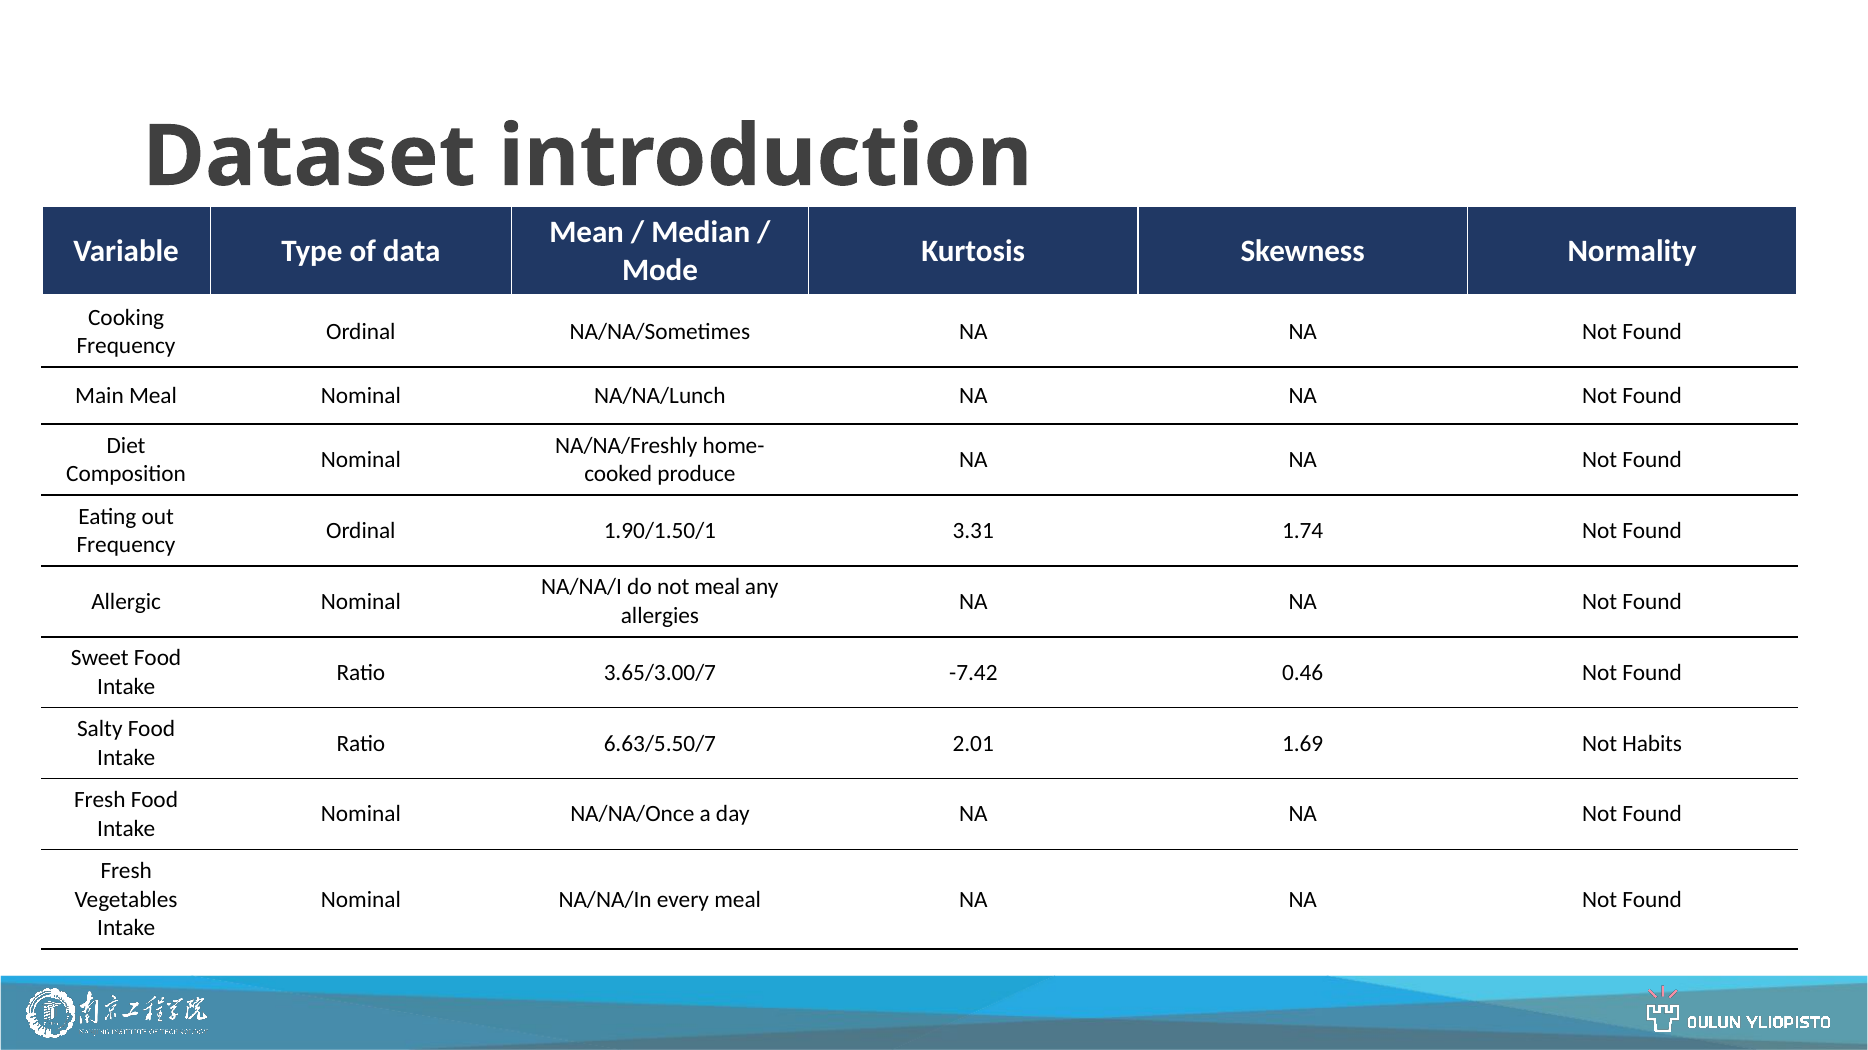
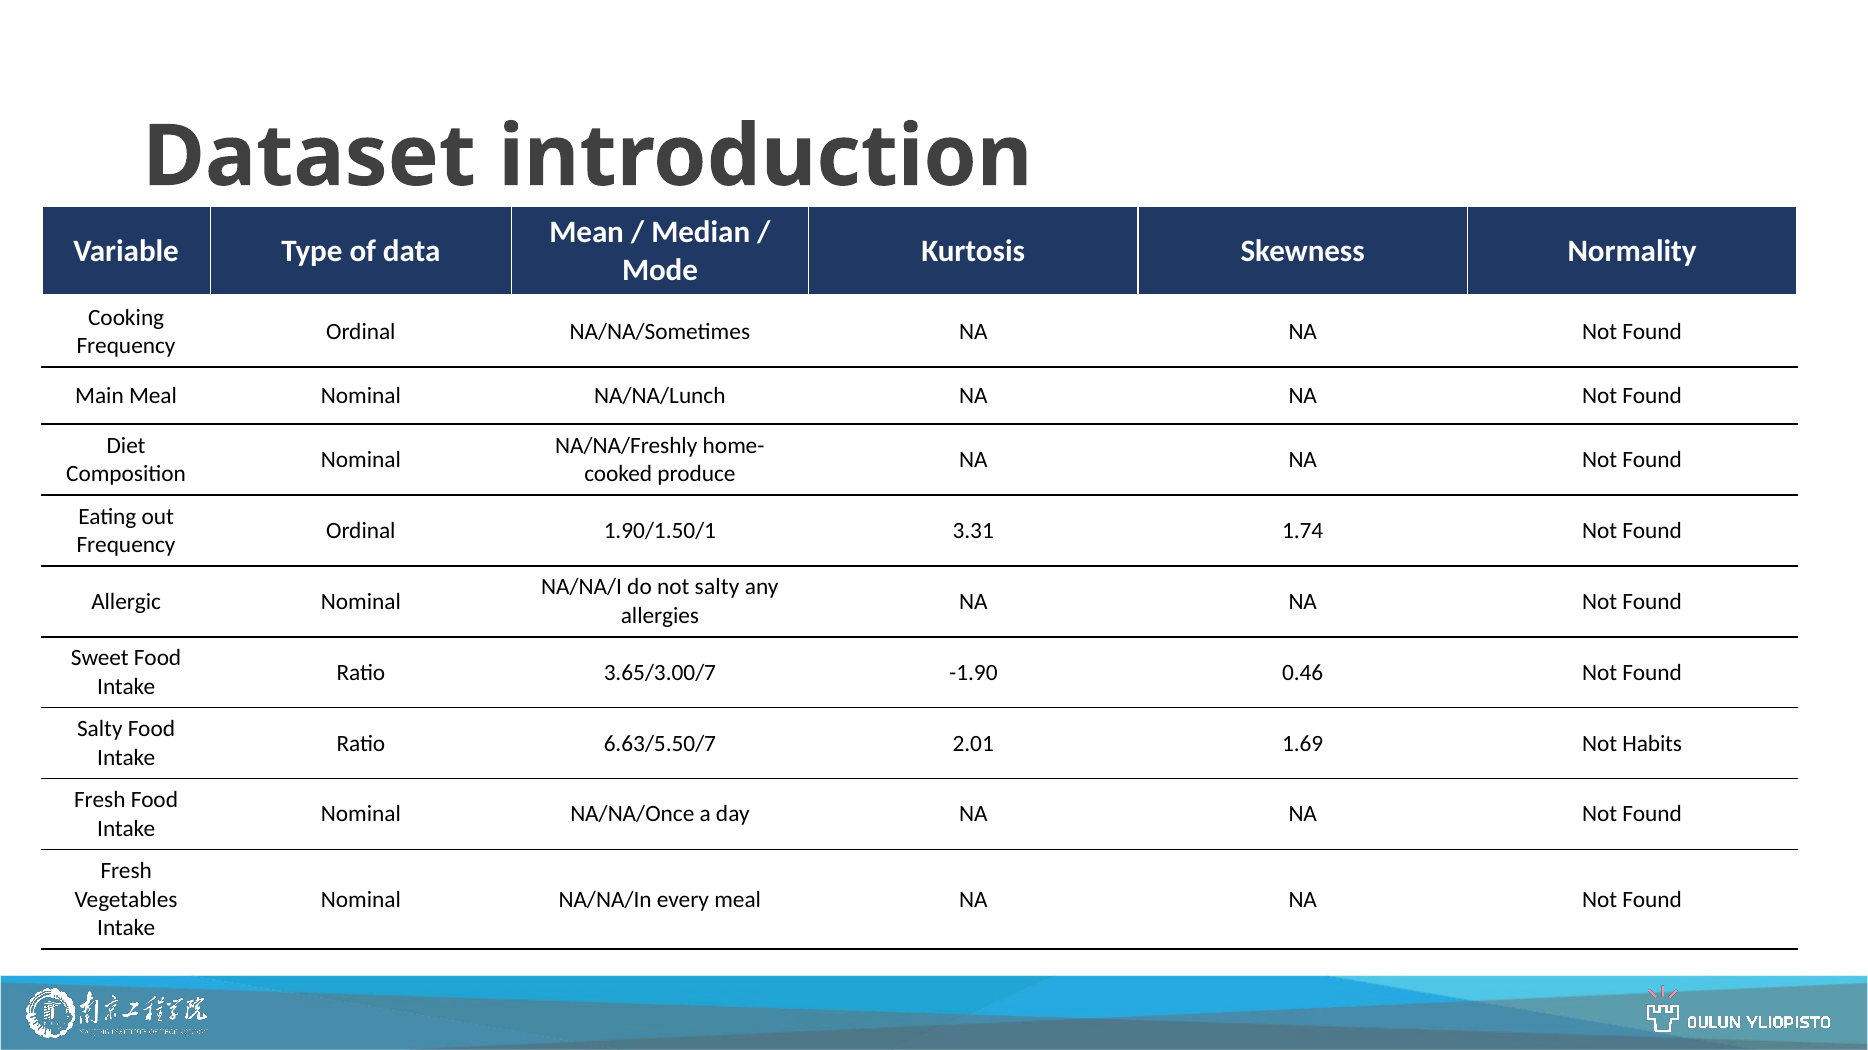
not meal: meal -> salty
-7.42: -7.42 -> -1.90
